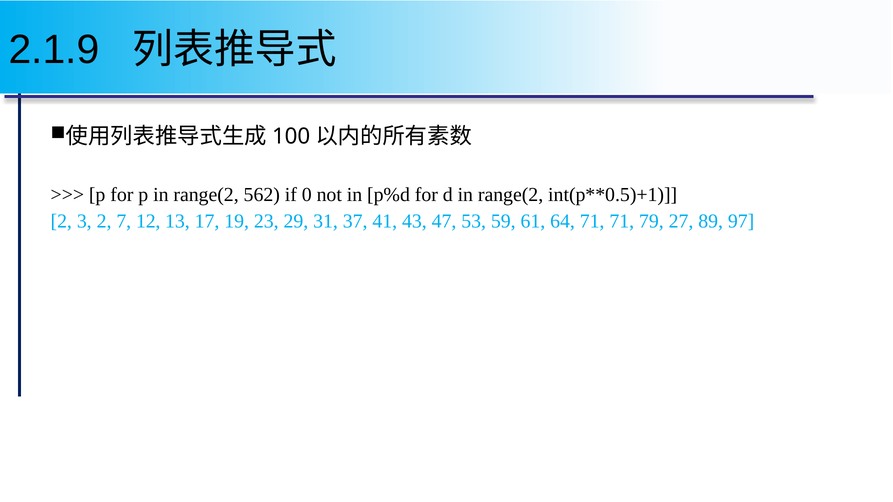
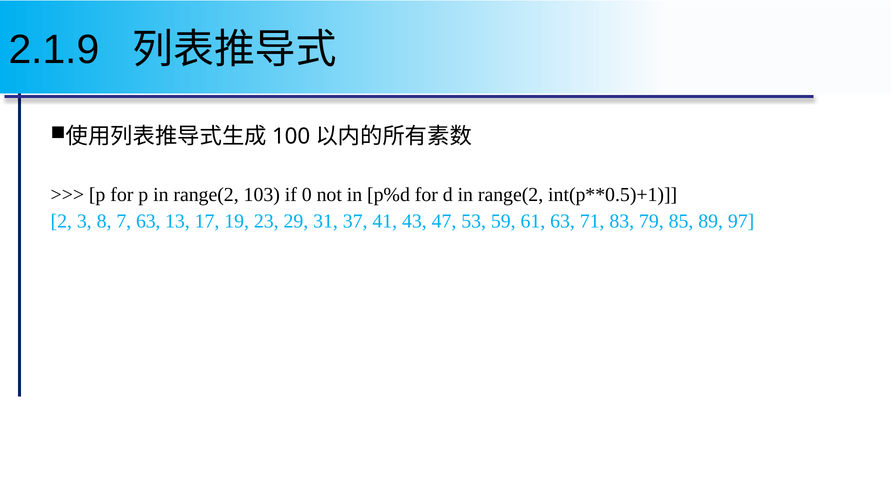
562: 562 -> 103
3 2: 2 -> 8
7 12: 12 -> 63
61 64: 64 -> 63
71 71: 71 -> 83
27: 27 -> 85
